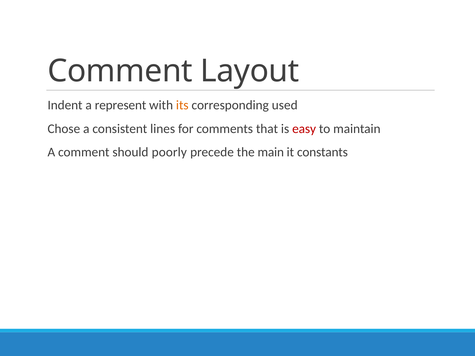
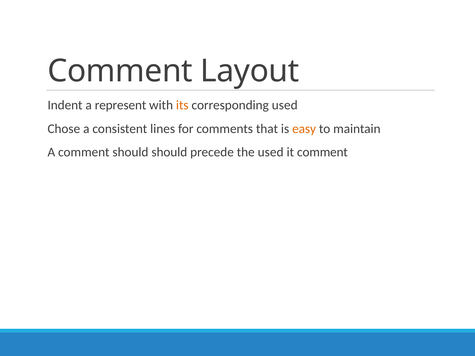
easy colour: red -> orange
should poorly: poorly -> should
the main: main -> used
it constants: constants -> comment
